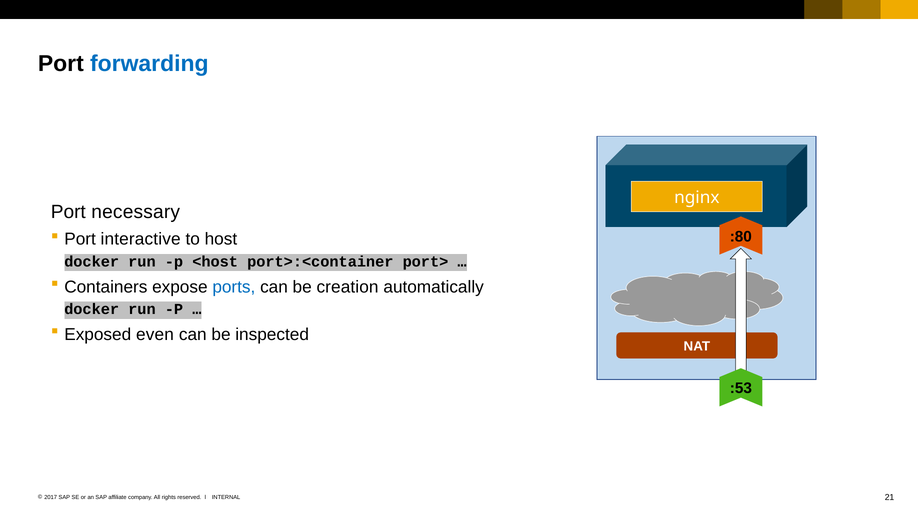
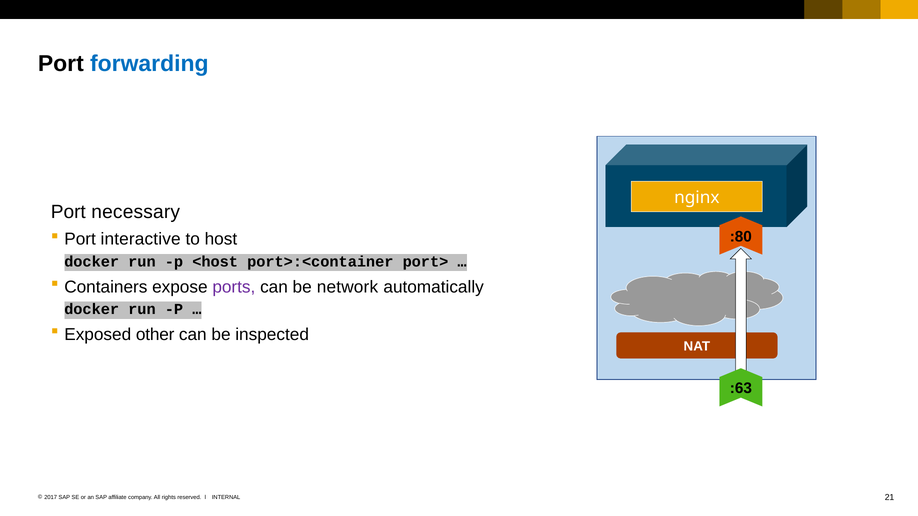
ports colour: blue -> purple
creation: creation -> network
even: even -> other
:53: :53 -> :63
